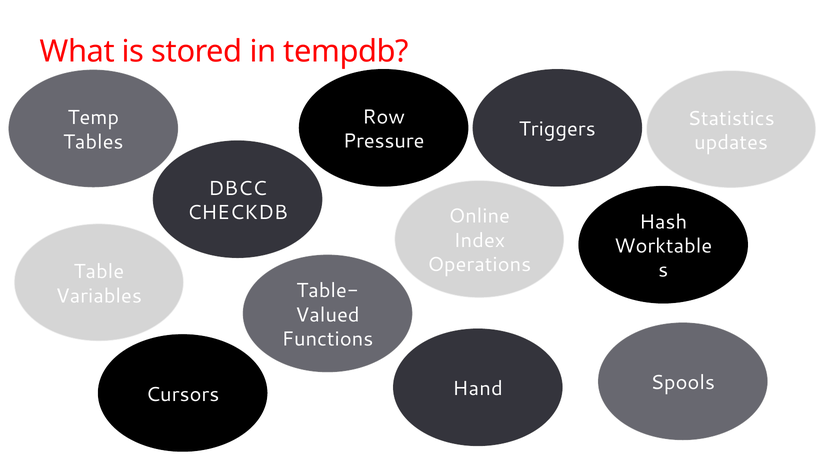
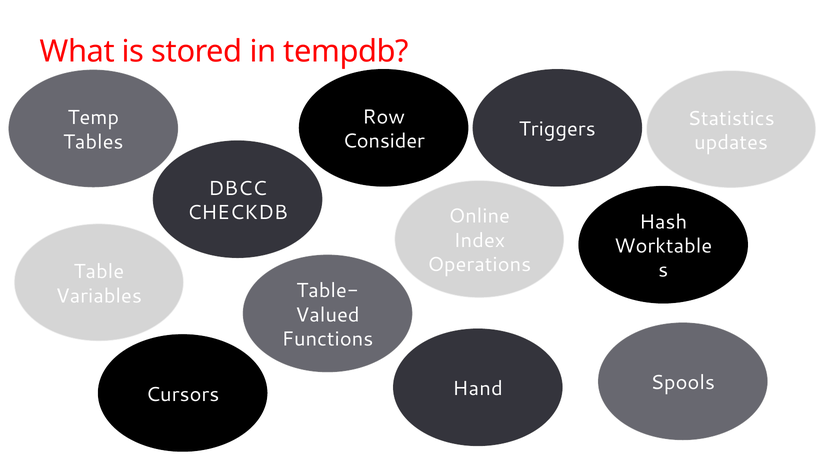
Pressure: Pressure -> Consider
